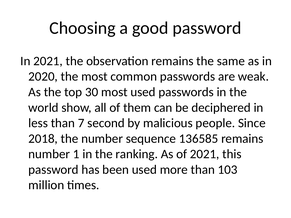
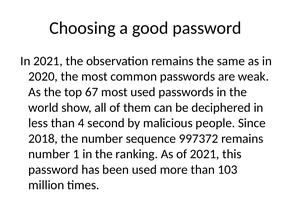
30: 30 -> 67
7: 7 -> 4
136585: 136585 -> 997372
